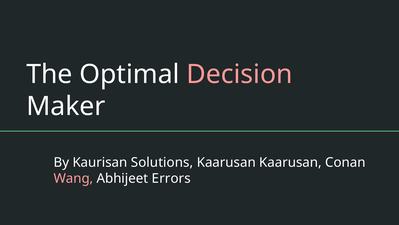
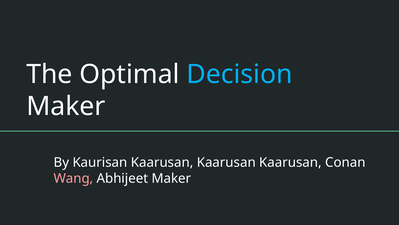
Decision colour: pink -> light blue
Kaurisan Solutions: Solutions -> Kaarusan
Abhijeet Errors: Errors -> Maker
